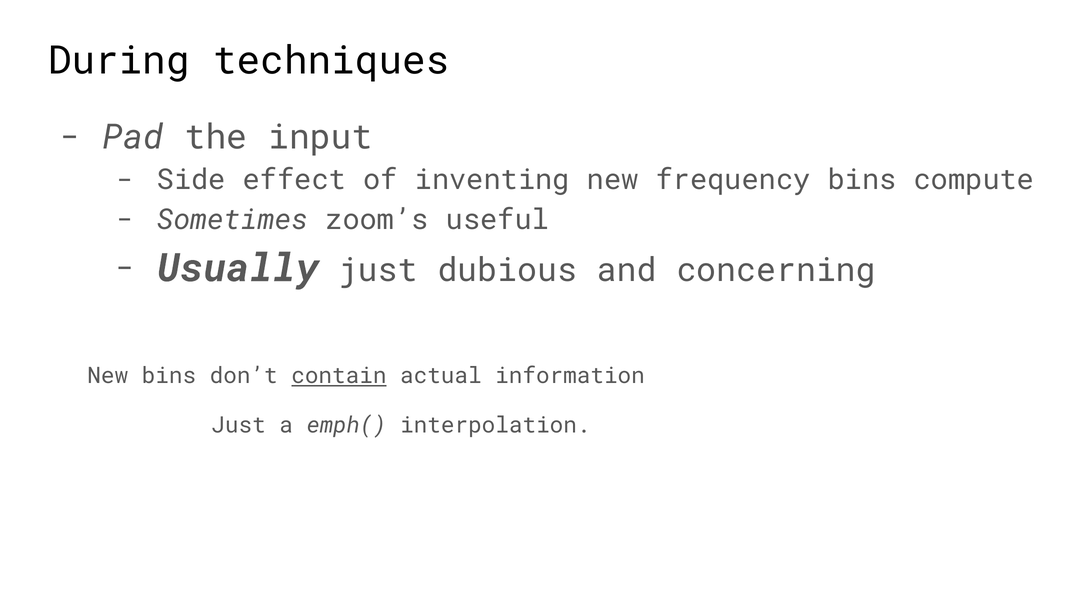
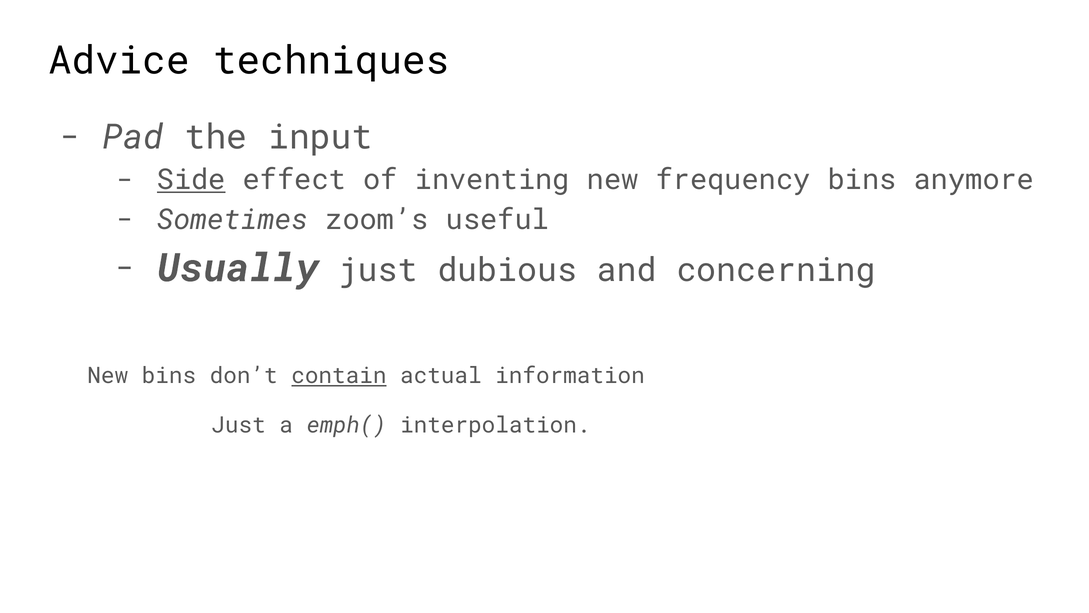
During: During -> Advice
Side underline: none -> present
compute: compute -> anymore
